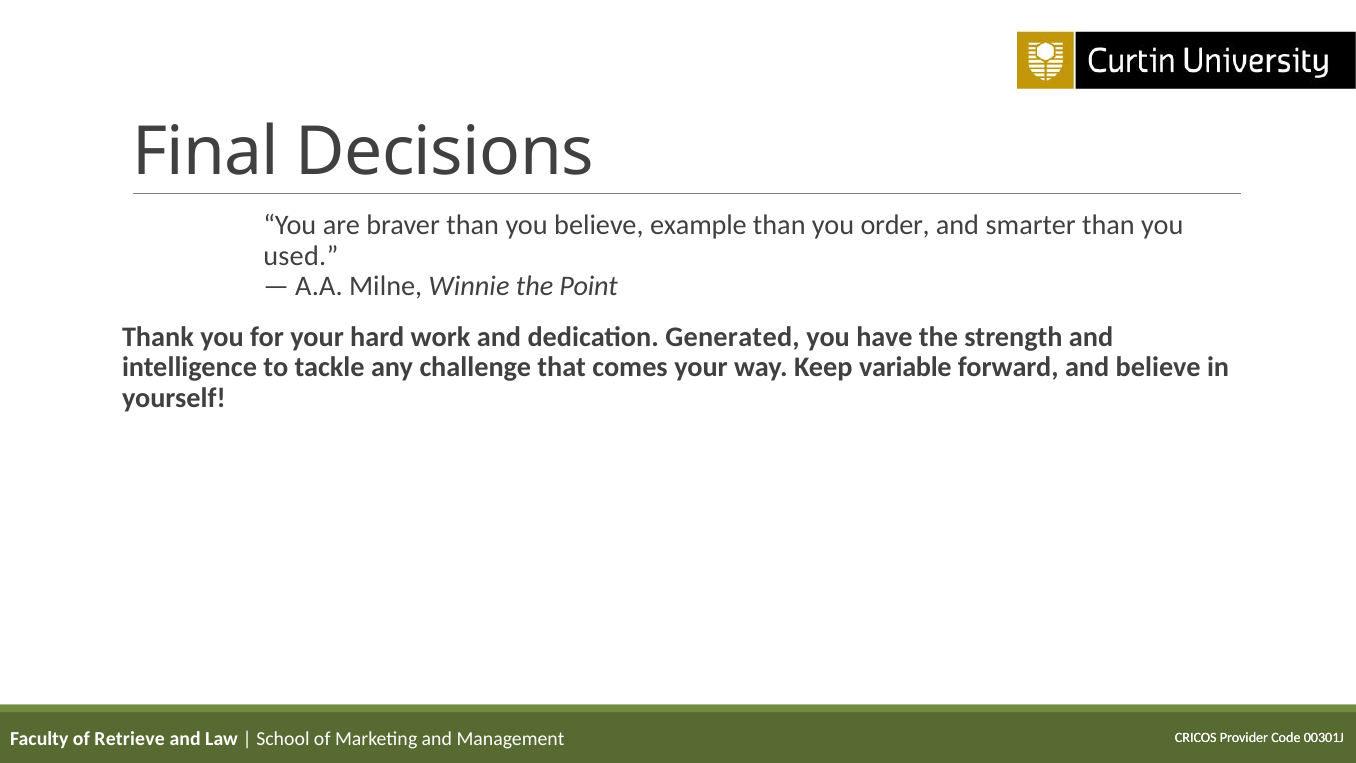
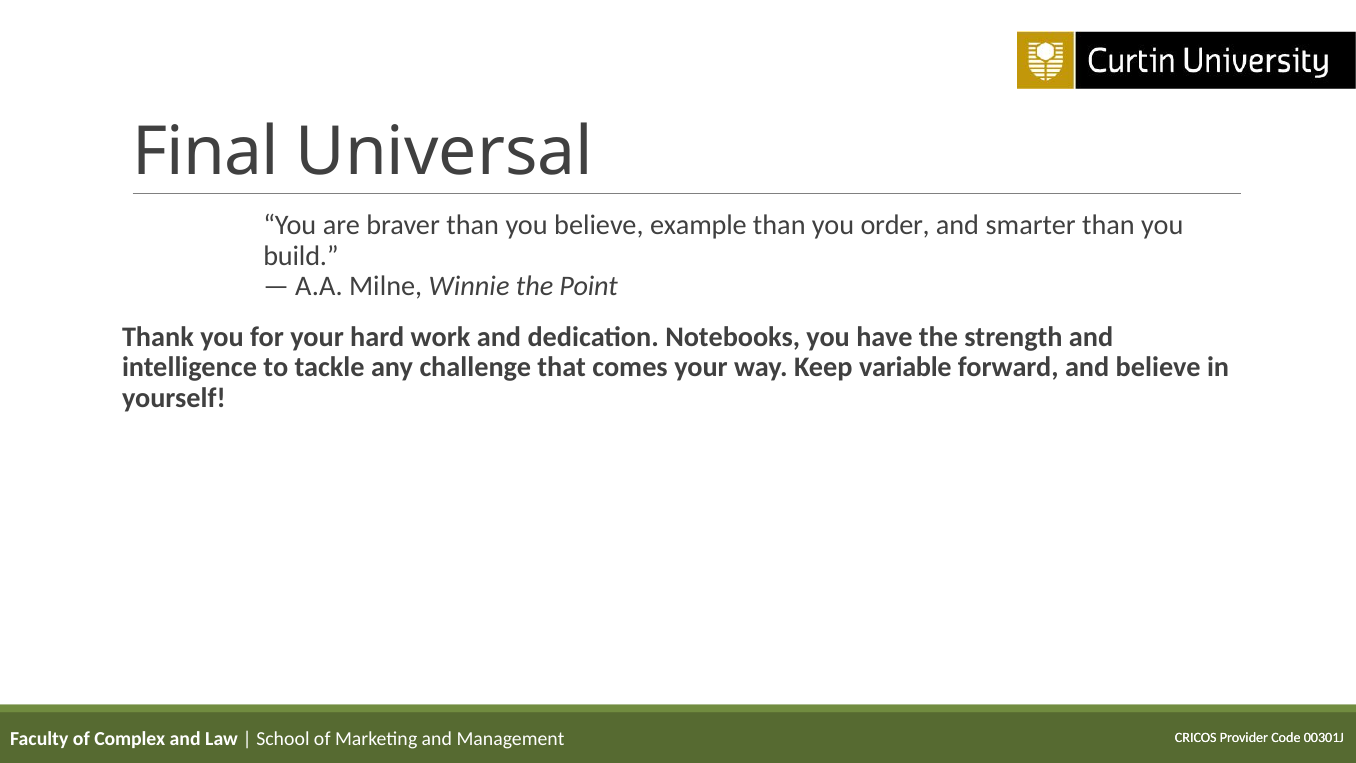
Decisions: Decisions -> Universal
used: used -> build
Generated: Generated -> Notebooks
Retrieve: Retrieve -> Complex
